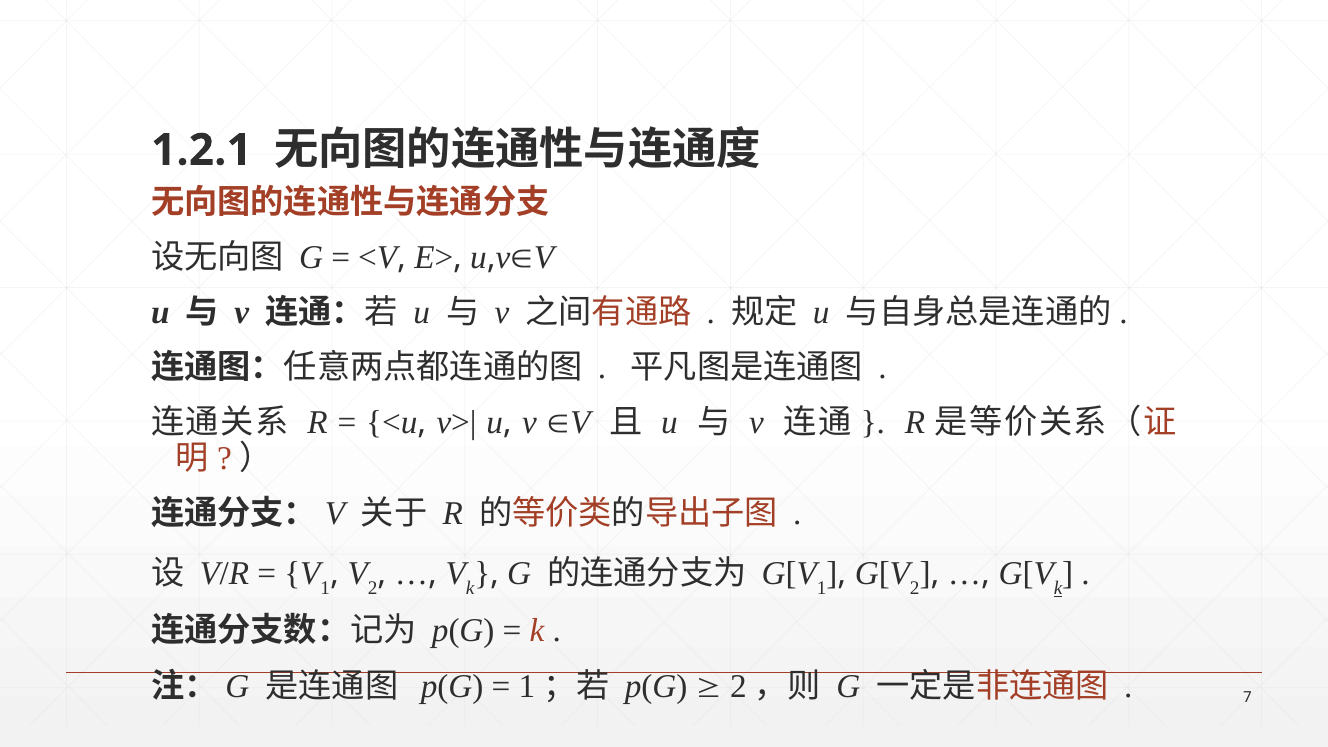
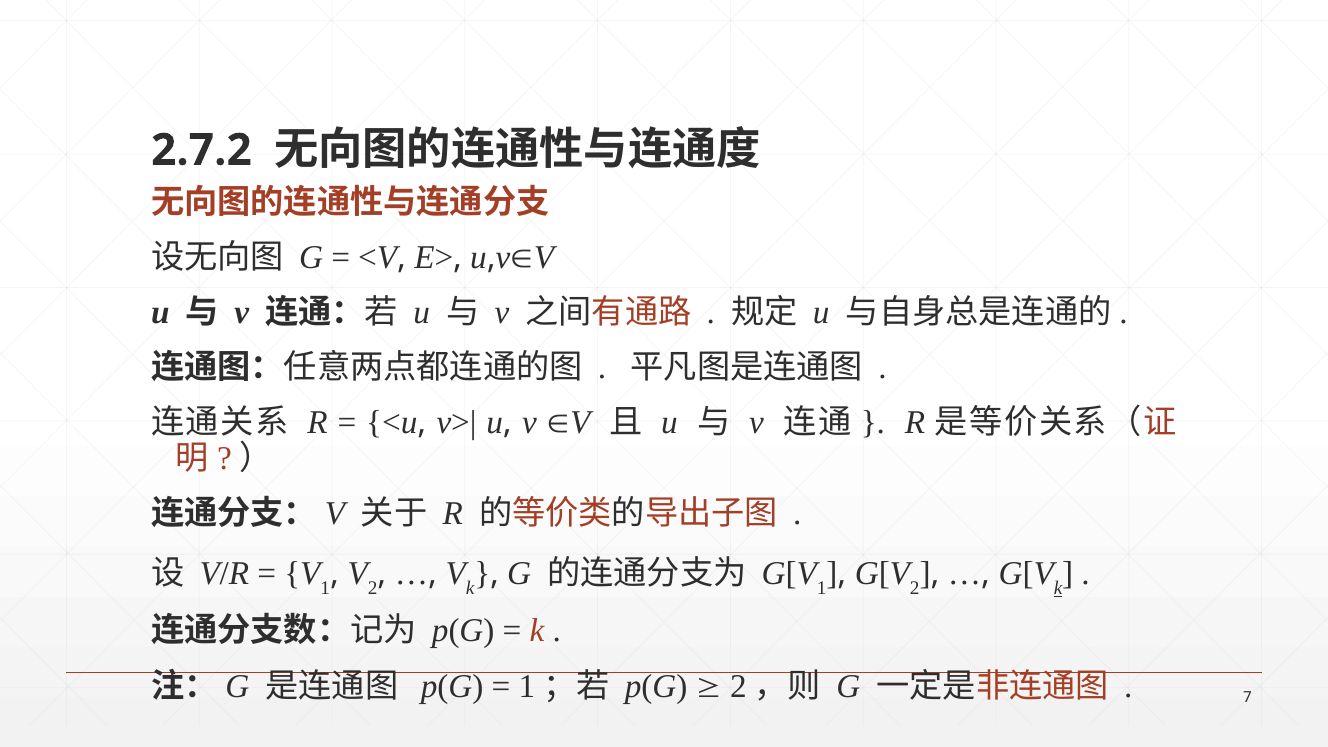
1.2.1: 1.2.1 -> 2.7.2
